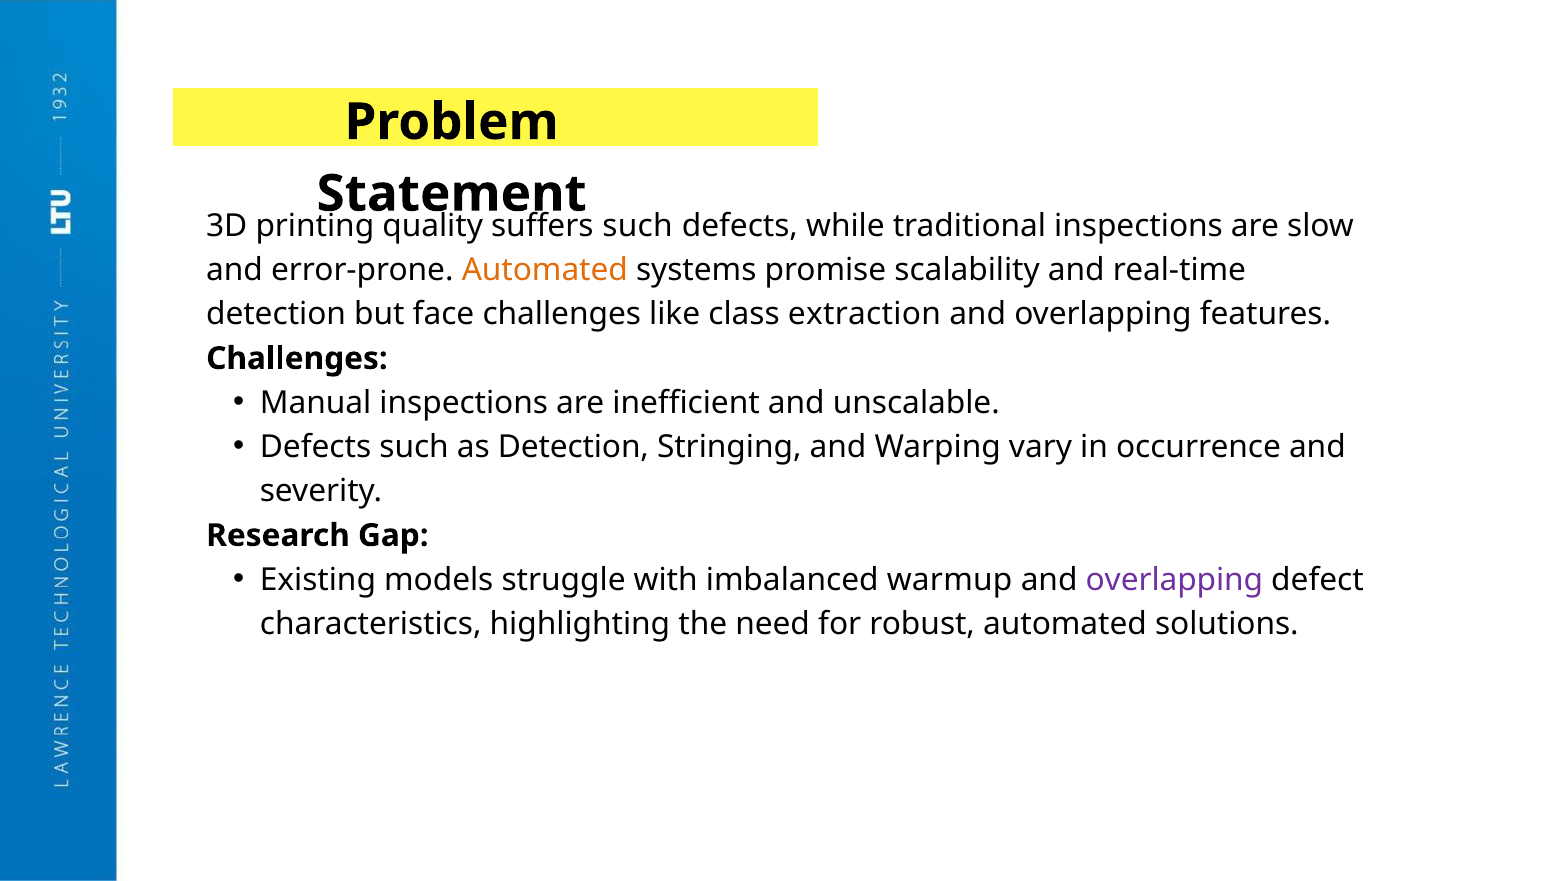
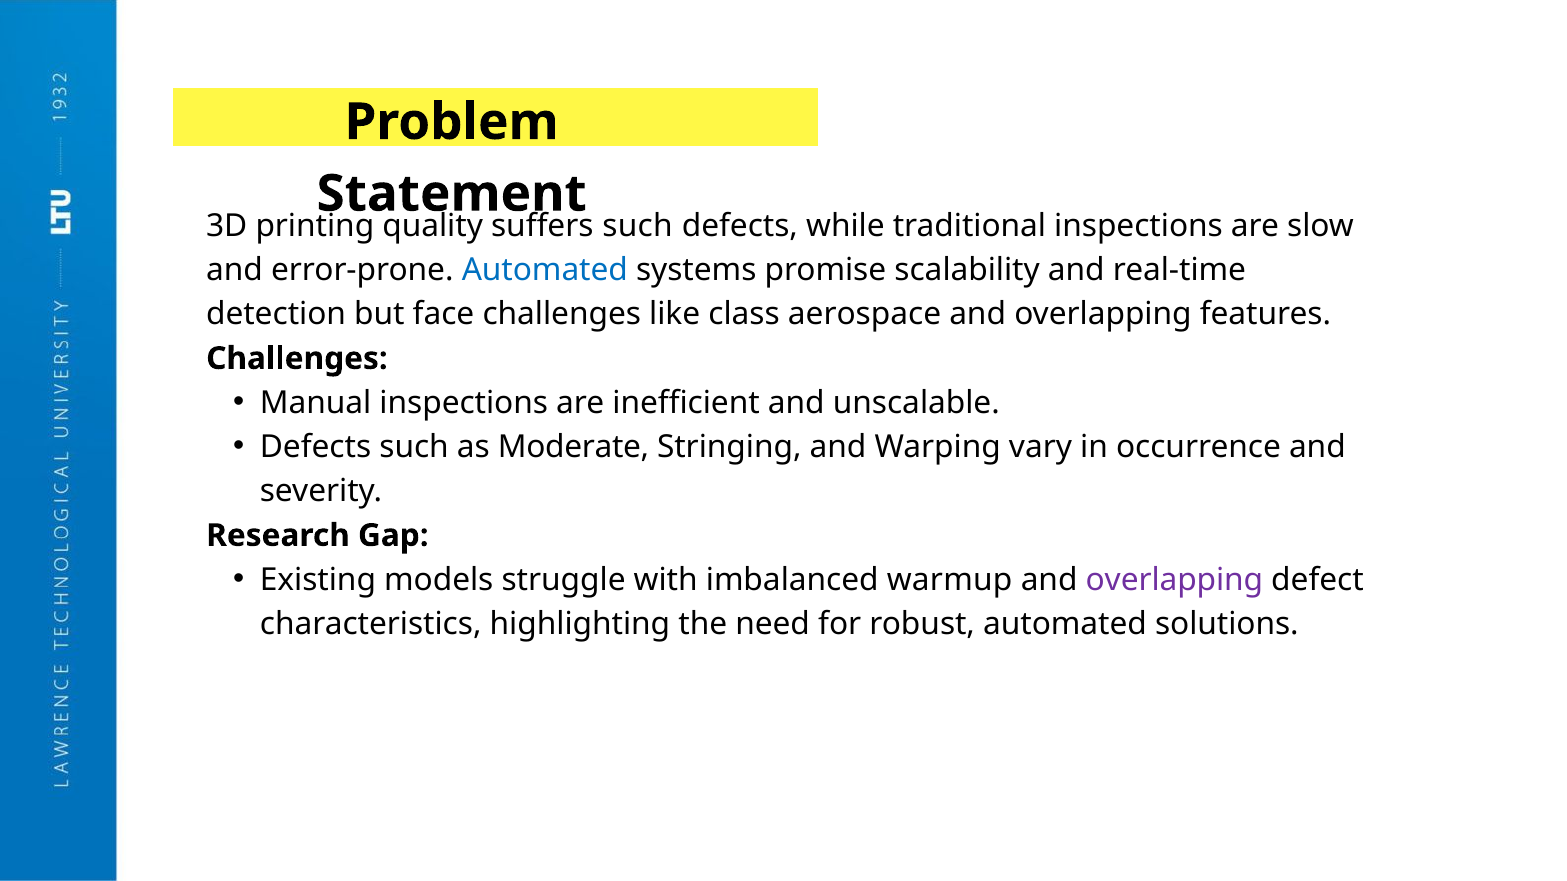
Automated at (545, 270) colour: orange -> blue
extraction: extraction -> aerospace
as Detection: Detection -> Moderate
